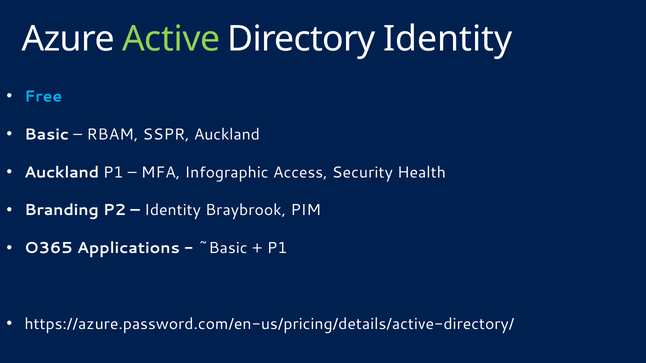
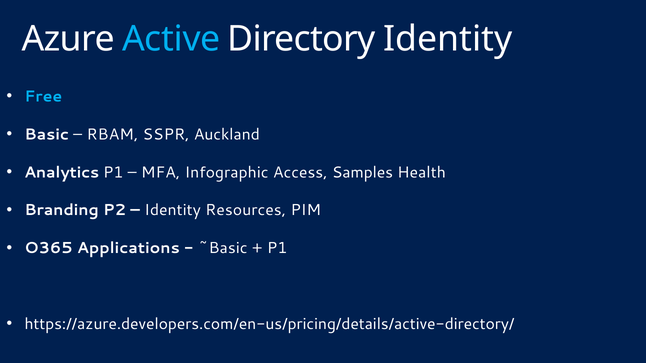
Active colour: light green -> light blue
Auckland at (62, 172): Auckland -> Analytics
Security: Security -> Samples
Braybrook: Braybrook -> Resources
https://azure.password.com/en-us/pricing/details/active-directory/: https://azure.password.com/en-us/pricing/details/active-directory/ -> https://azure.developers.com/en-us/pricing/details/active-directory/
